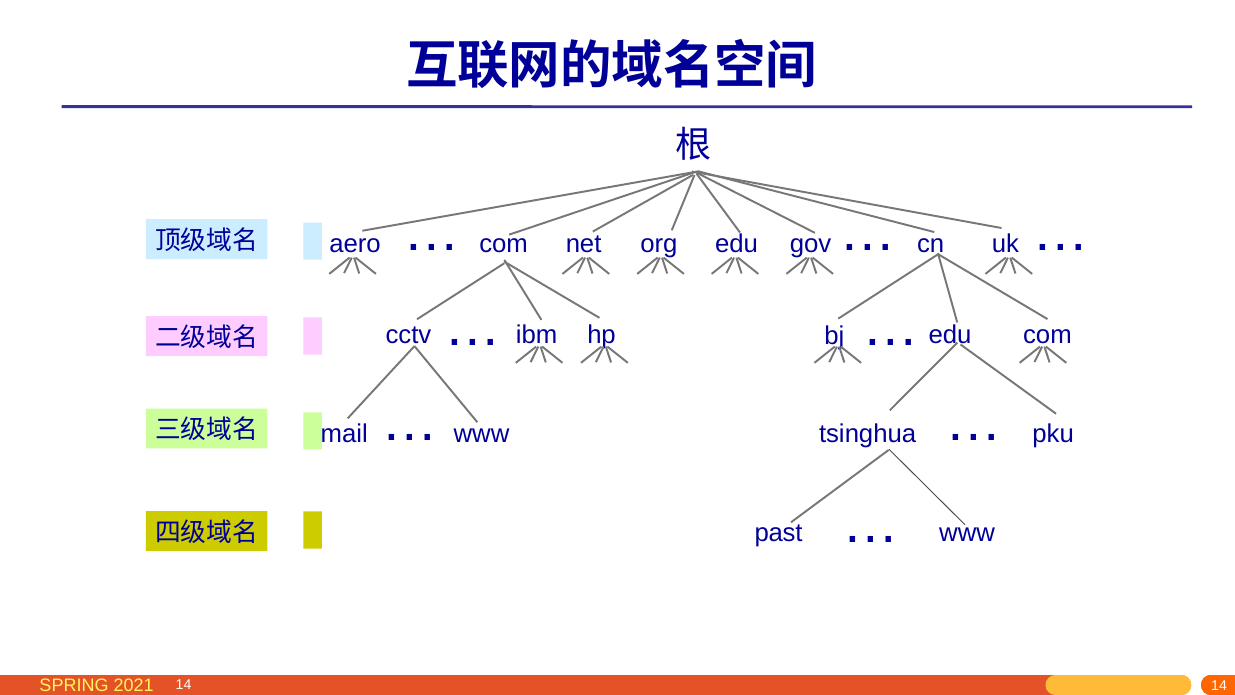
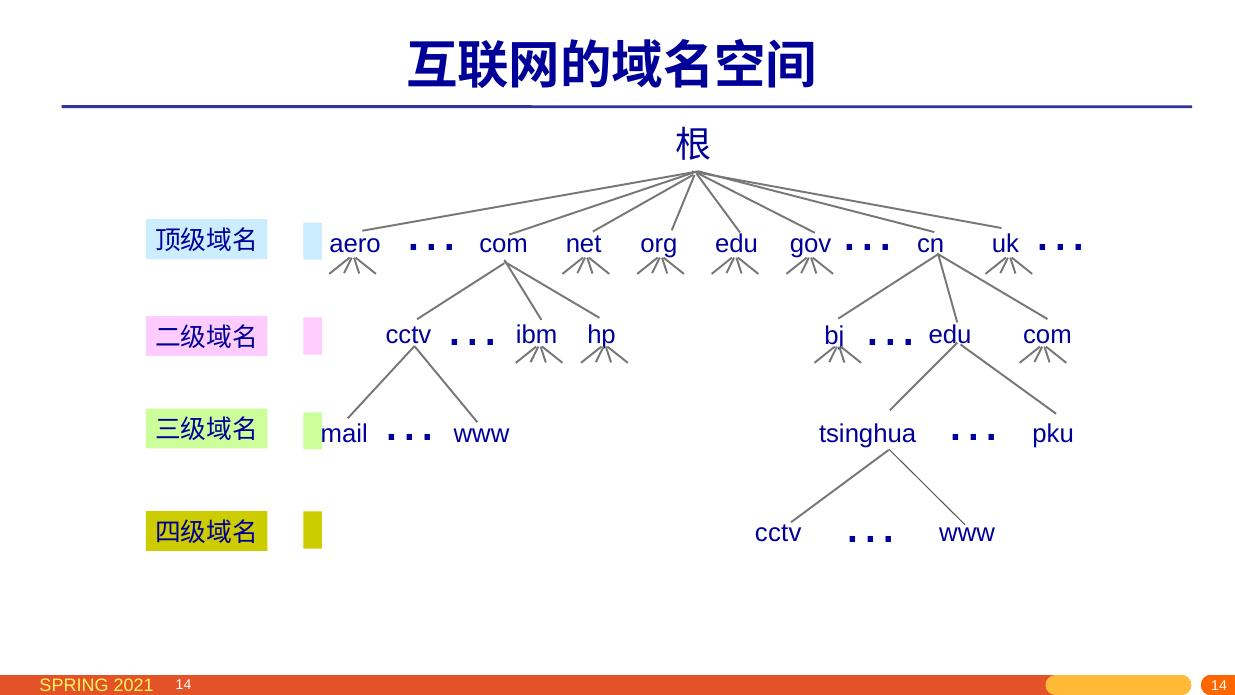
past at (778, 532): past -> cctv
